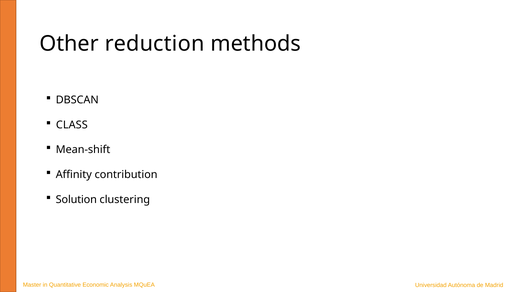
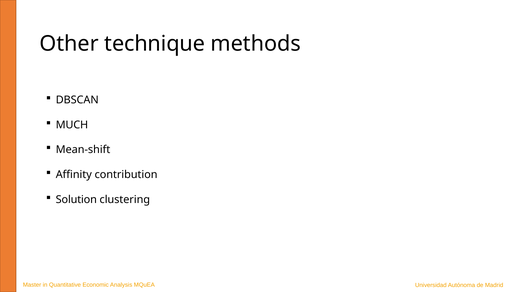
reduction: reduction -> technique
CLASS: CLASS -> MUCH
